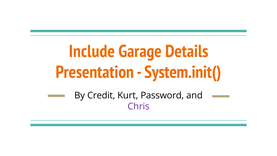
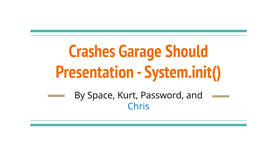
Include: Include -> Crashes
Details: Details -> Should
Credit: Credit -> Space
Chris colour: purple -> blue
